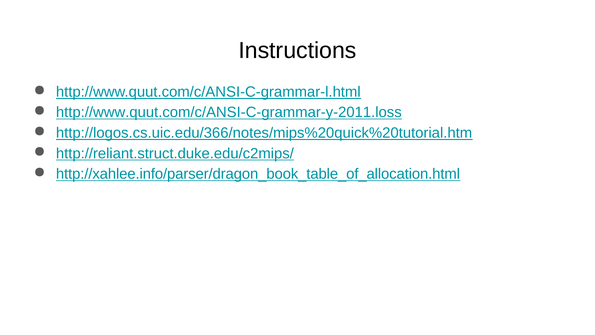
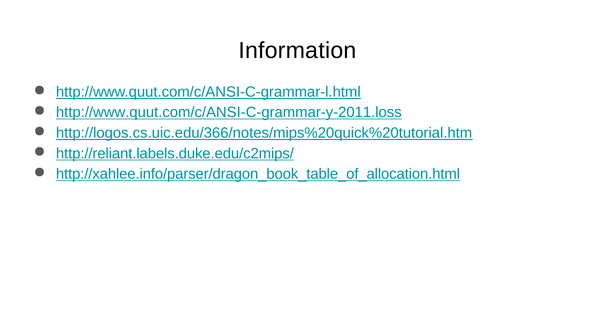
Instructions: Instructions -> Information
http://reliant.struct.duke.edu/c2mips/: http://reliant.struct.duke.edu/c2mips/ -> http://reliant.labels.duke.edu/c2mips/
